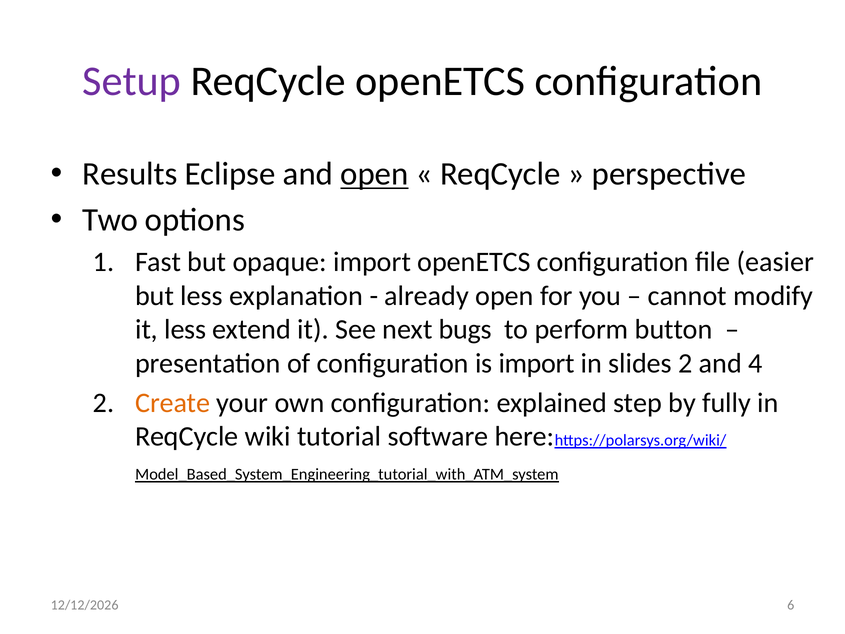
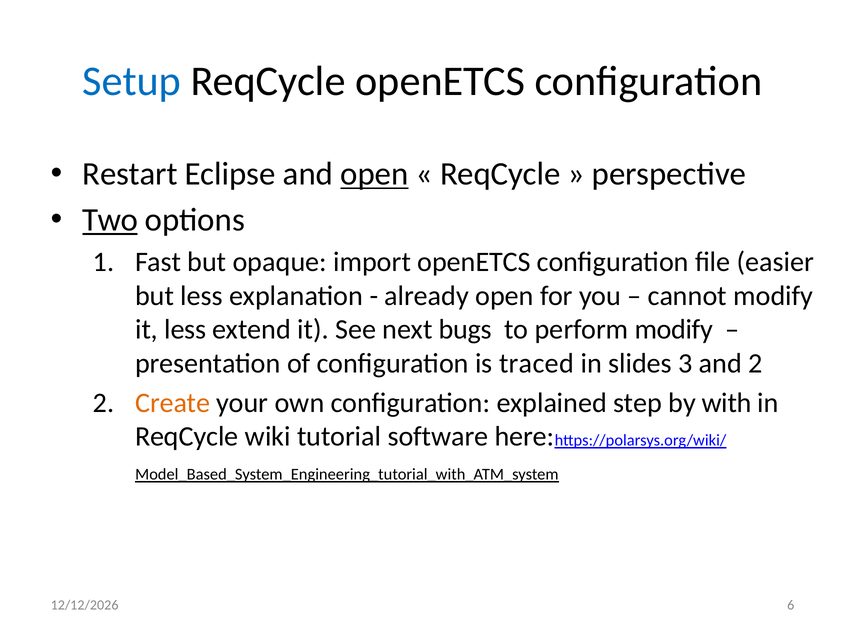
Setup colour: purple -> blue
Results: Results -> Restart
Two underline: none -> present
perform button: button -> modify
is import: import -> traced
slides 2: 2 -> 3
and 4: 4 -> 2
fully: fully -> with
